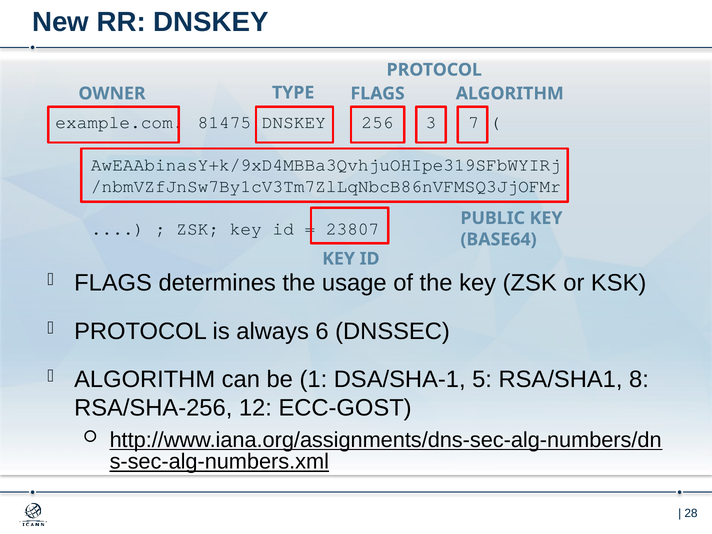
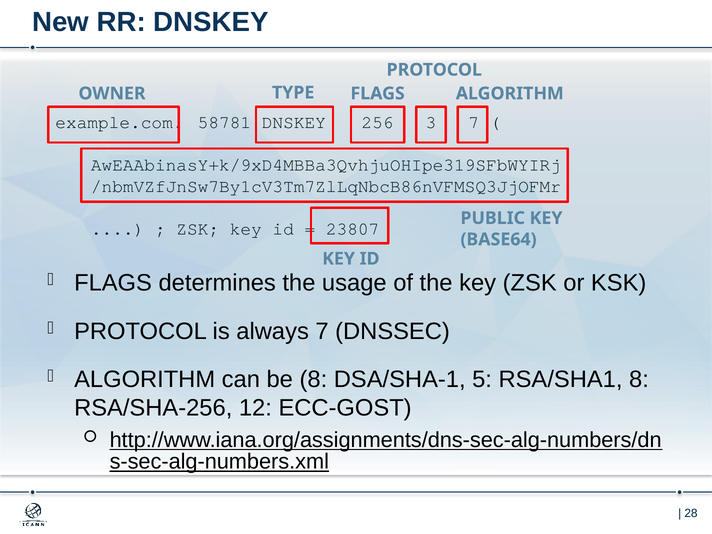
81475: 81475 -> 58781
always 6: 6 -> 7
be 1: 1 -> 8
